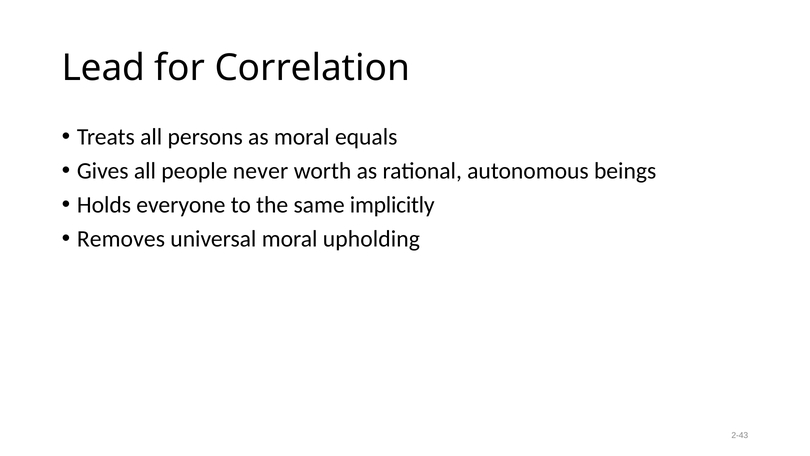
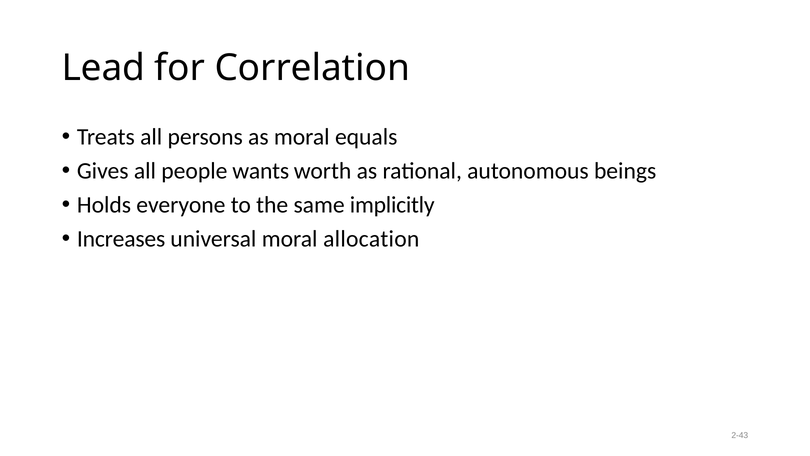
never: never -> wants
Removes: Removes -> Increases
upholding: upholding -> allocation
